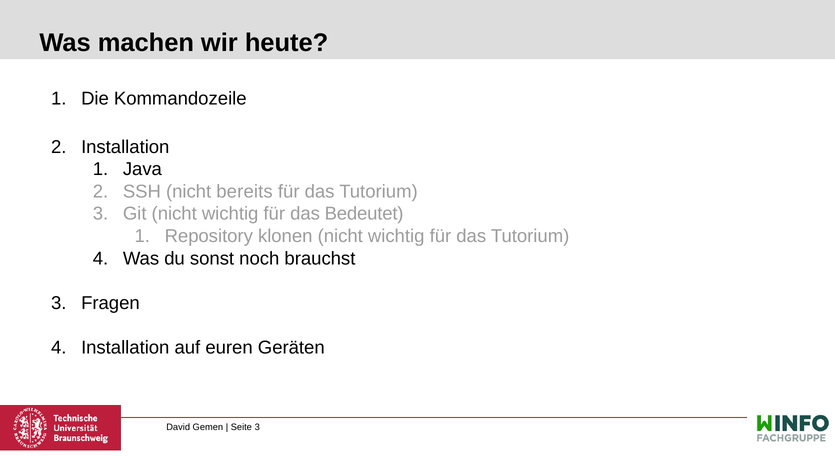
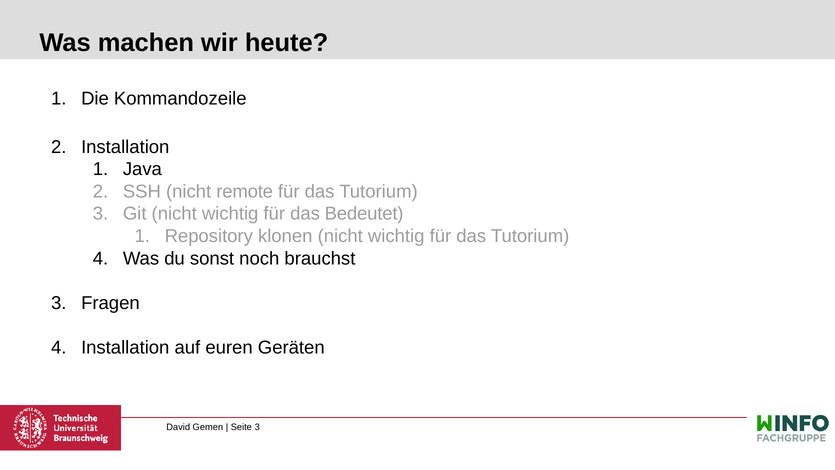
bereits: bereits -> remote
